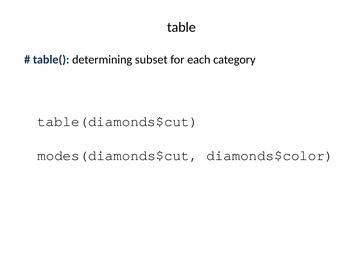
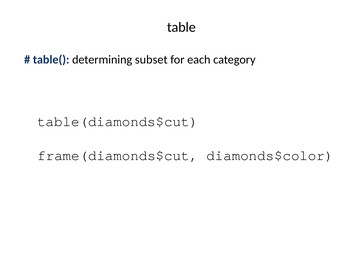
modes(diamonds$cut: modes(diamonds$cut -> frame(diamonds$cut
